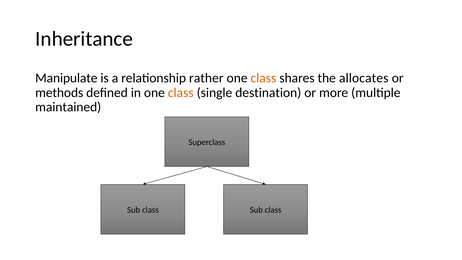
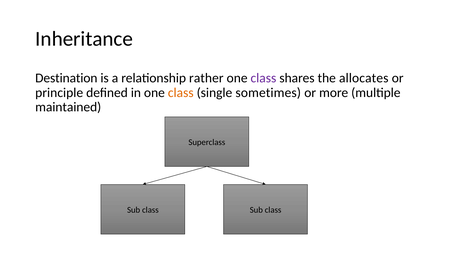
Manipulate: Manipulate -> Destination
class at (263, 78) colour: orange -> purple
methods: methods -> principle
destination: destination -> sometimes
